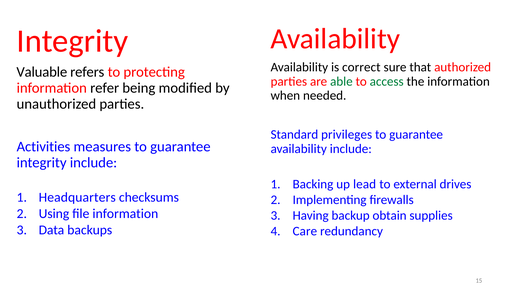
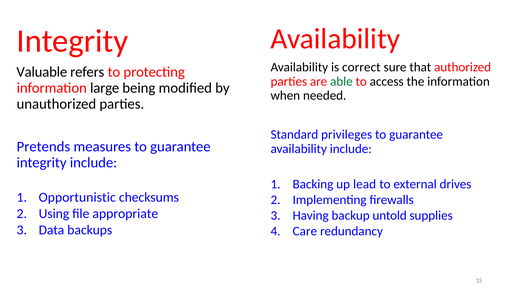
access colour: green -> black
refer: refer -> large
Activities: Activities -> Pretends
Headquarters: Headquarters -> Opportunistic
file information: information -> appropriate
obtain: obtain -> untold
